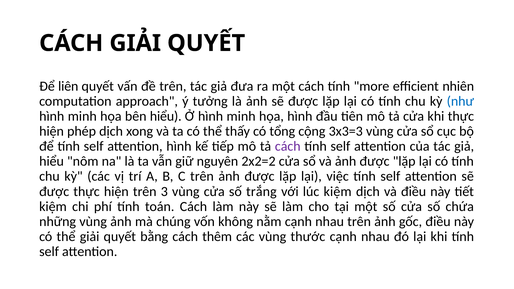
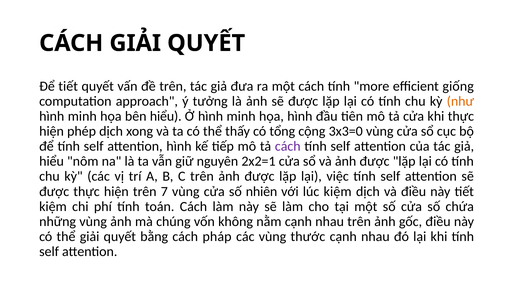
Để liên: liên -> tiết
nhiên: nhiên -> giống
như colour: blue -> orange
3x3=3: 3x3=3 -> 3x3=0
2x2=2: 2x2=2 -> 2x2=1
3: 3 -> 7
trắng: trắng -> nhiên
thêm: thêm -> pháp
